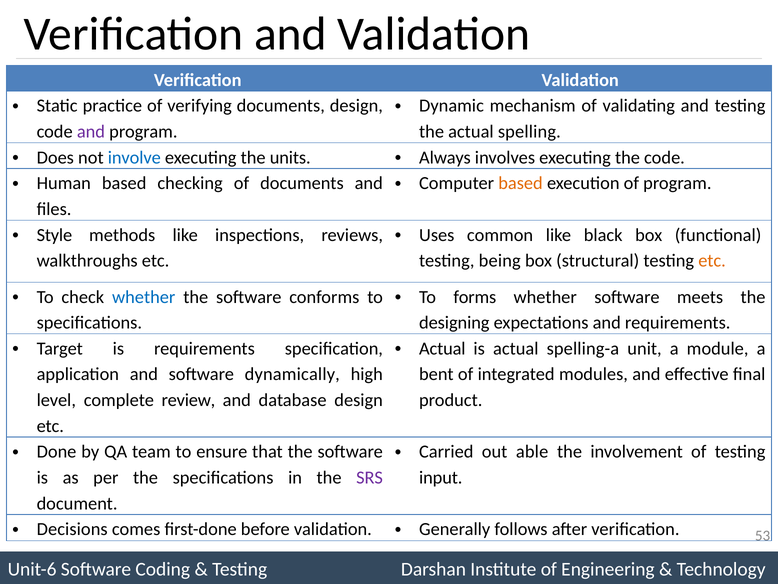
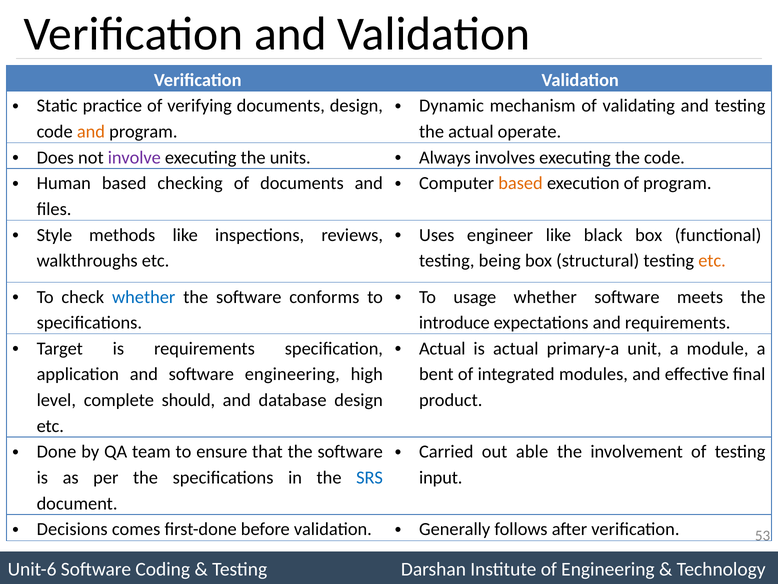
and at (91, 132) colour: purple -> orange
spelling: spelling -> operate
involve colour: blue -> purple
common: common -> engineer
forms: forms -> usage
designing: designing -> introduce
spelling-a: spelling-a -> primary-a
software dynamically: dynamically -> engineering
review: review -> should
SRS colour: purple -> blue
